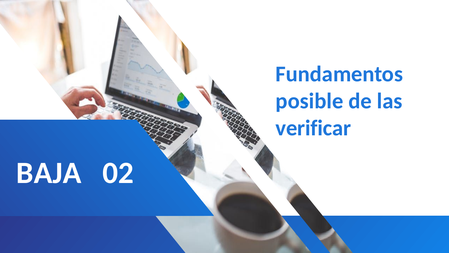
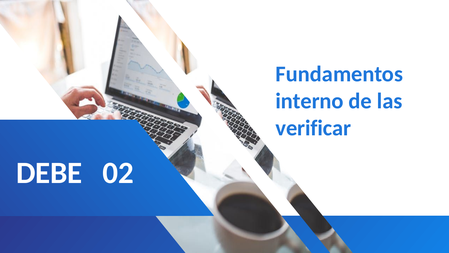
posible: posible -> interno
BAJA: BAJA -> DEBE
